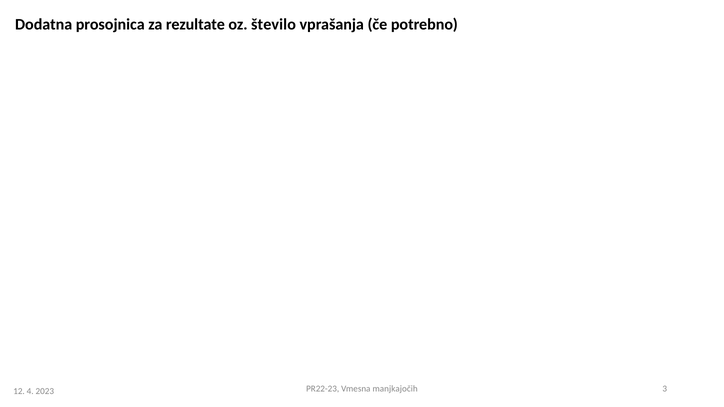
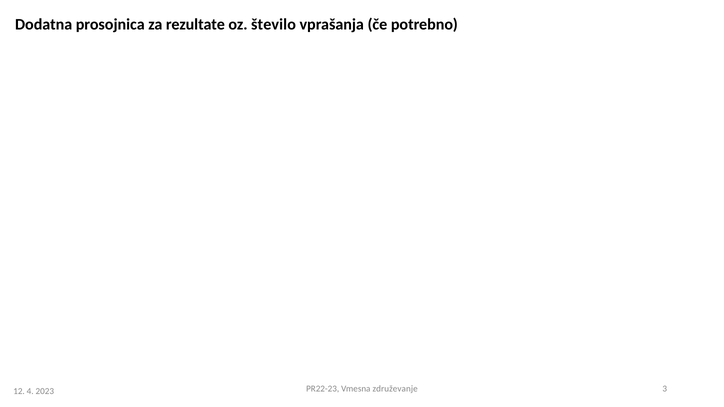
manjkajočih: manjkajočih -> združevanje
